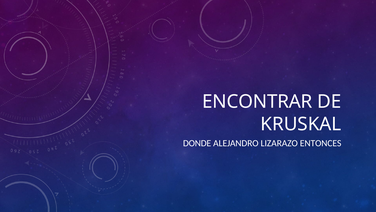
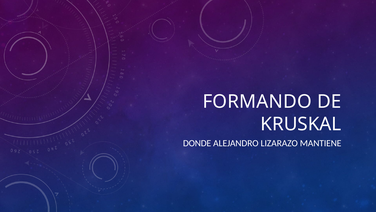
ENCONTRAR: ENCONTRAR -> FORMANDO
ENTONCES: ENTONCES -> MANTIENE
